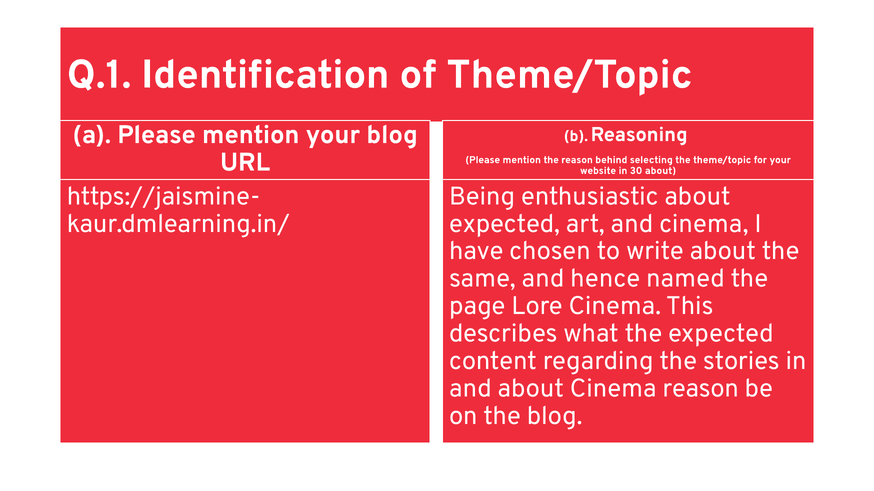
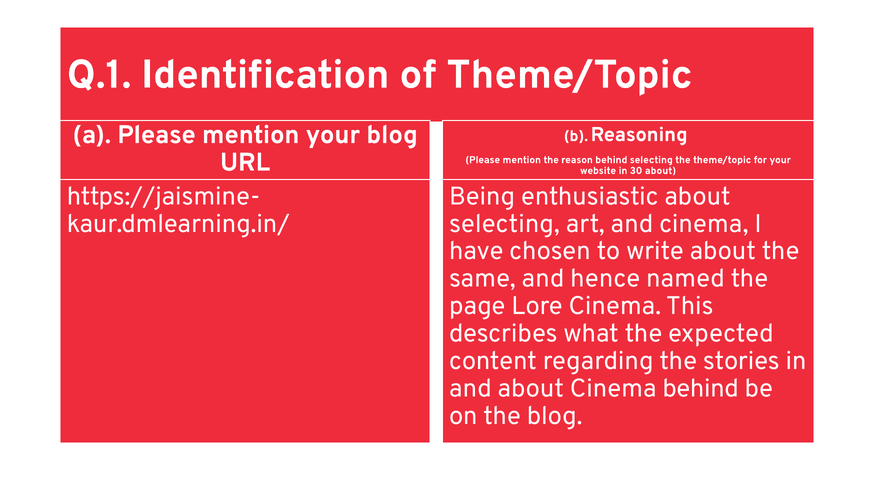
expected at (504, 224): expected -> selecting
Cinema reason: reason -> behind
